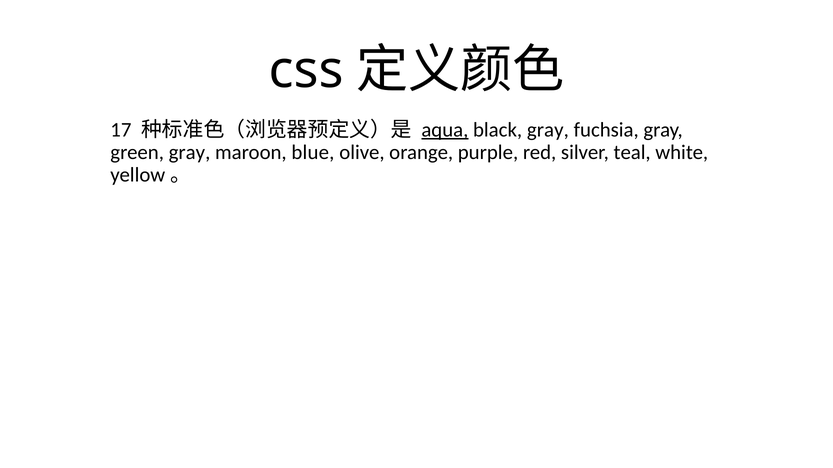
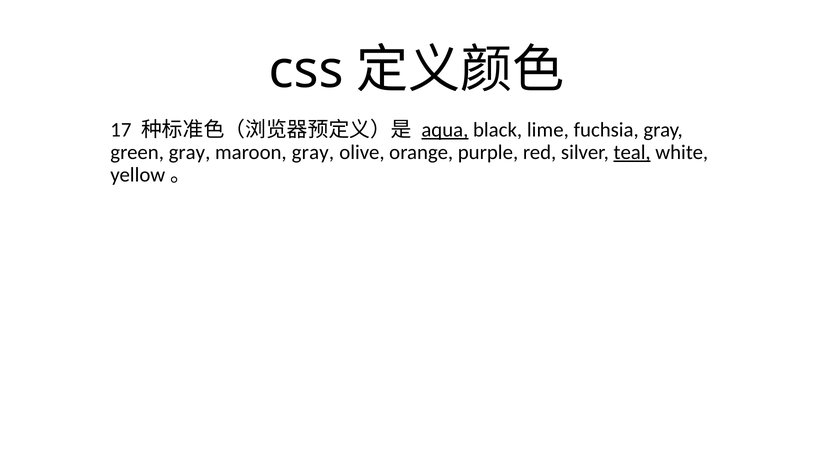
black gray: gray -> lime
maroon blue: blue -> gray
teal underline: none -> present
